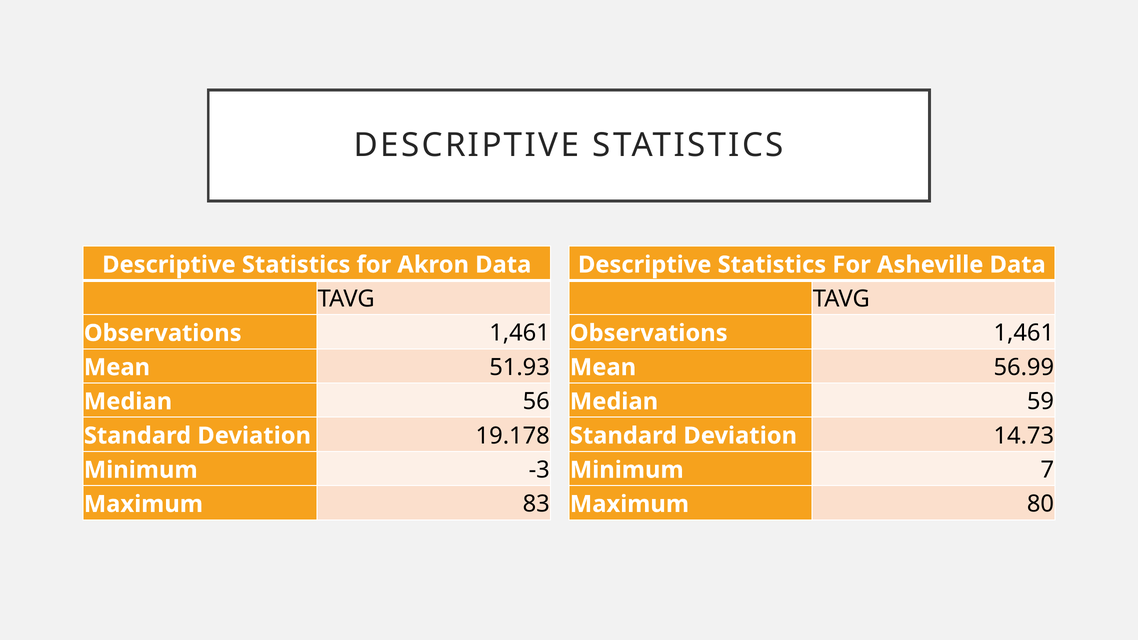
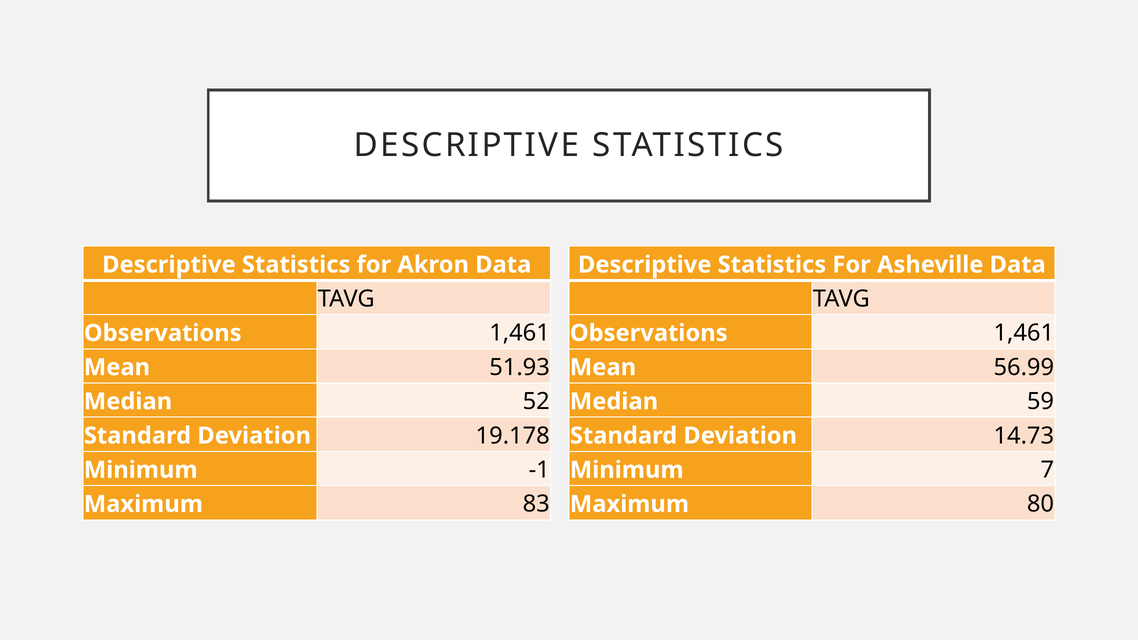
56: 56 -> 52
-3: -3 -> -1
